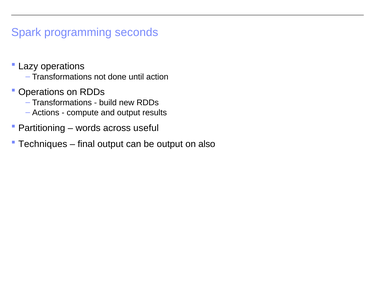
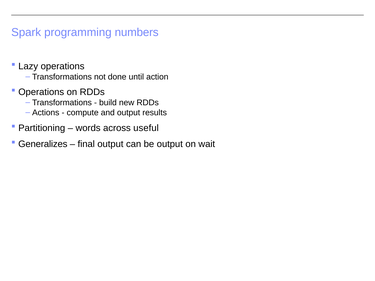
seconds: seconds -> numbers
Techniques: Techniques -> Generalizes
also: also -> wait
